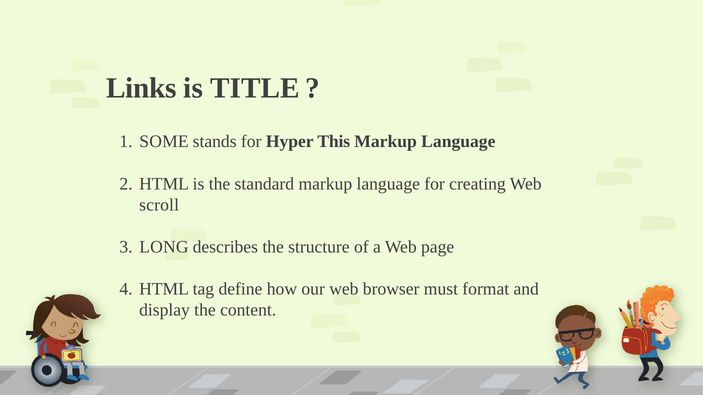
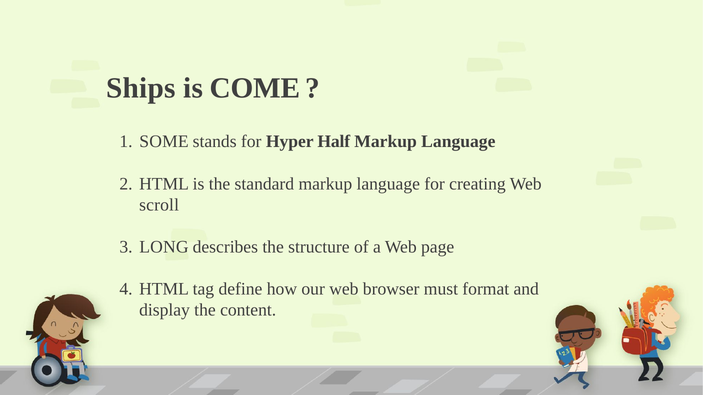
Links: Links -> Ships
TITLE: TITLE -> COME
This: This -> Half
